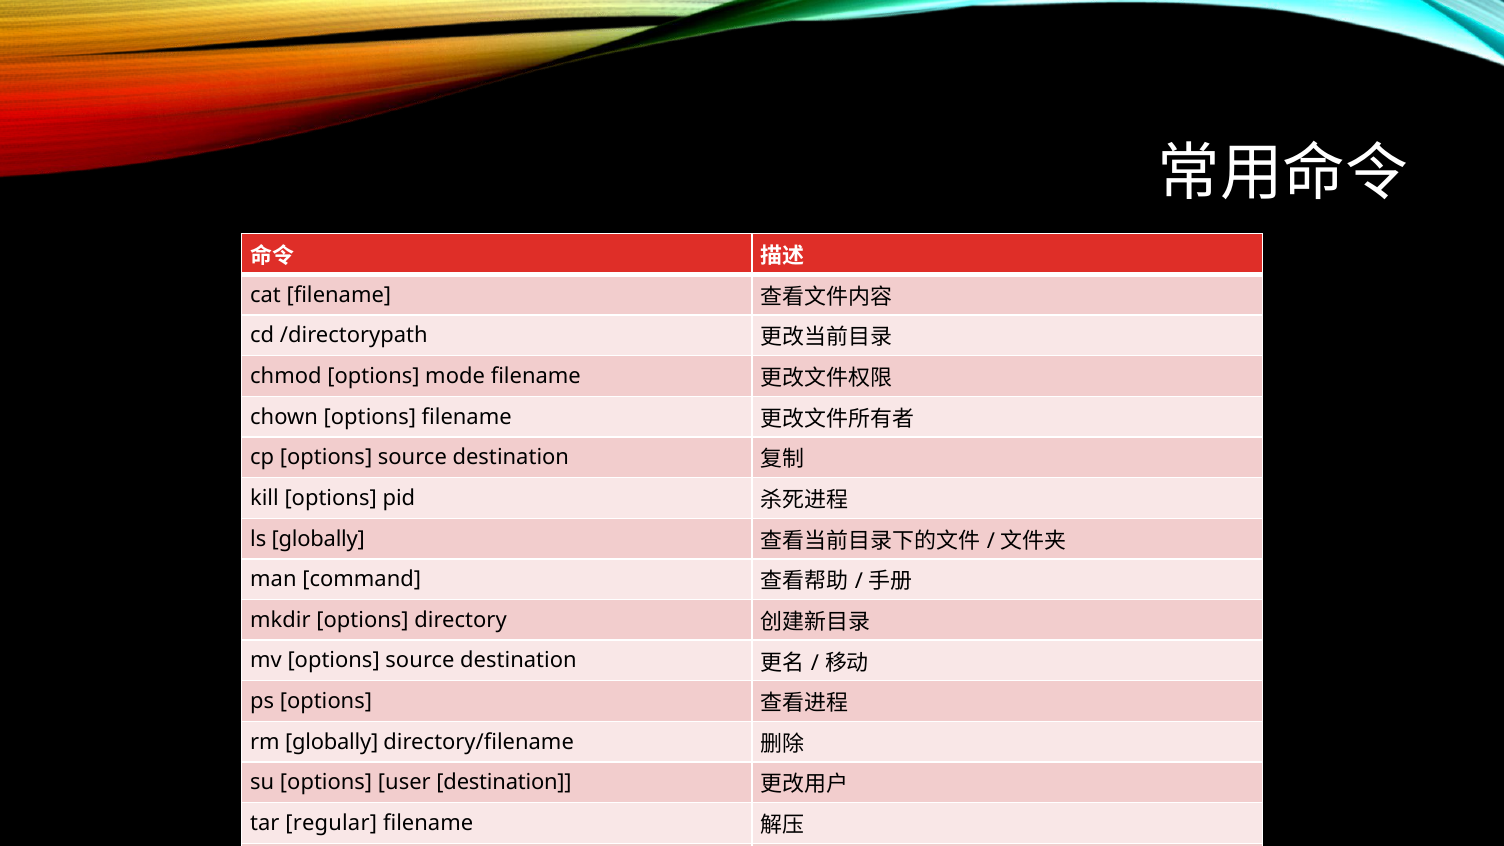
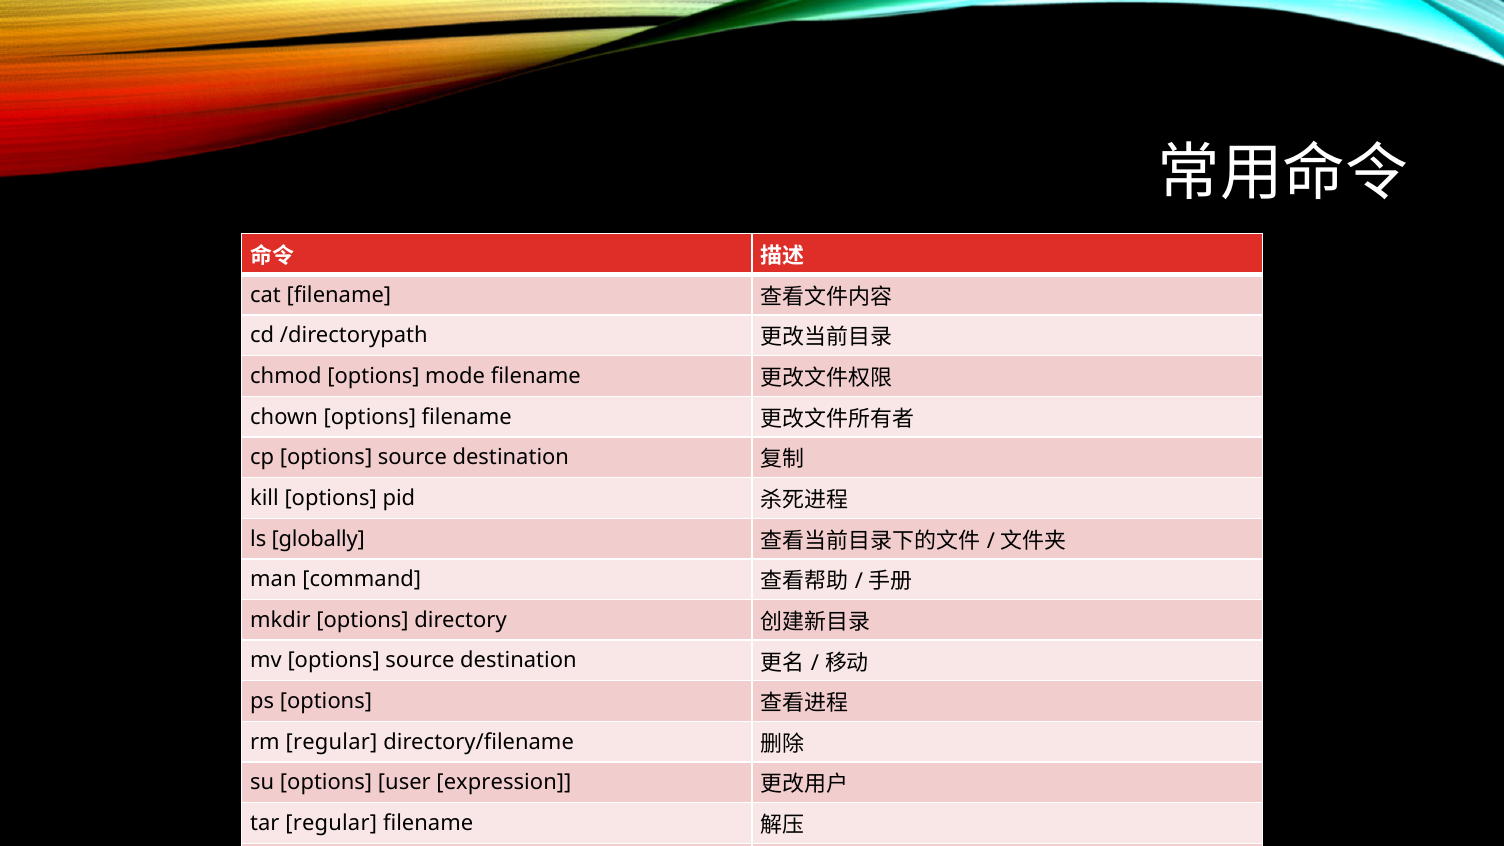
rm globally: globally -> regular
user destination: destination -> expression
